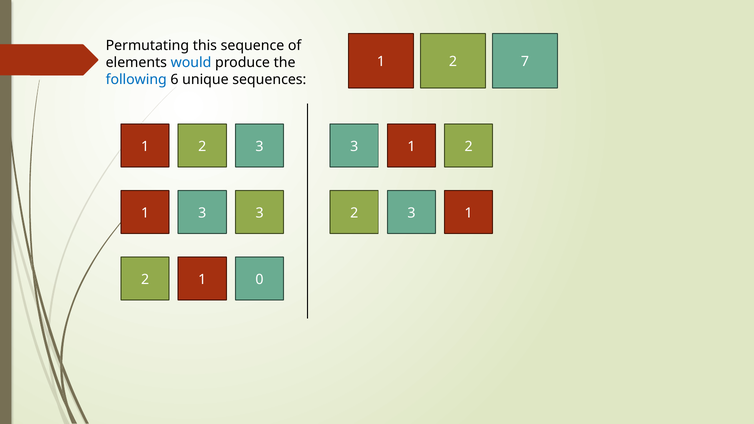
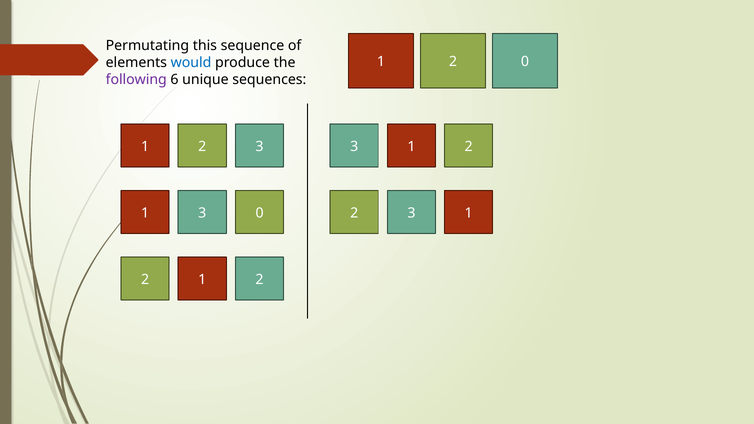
2 7: 7 -> 0
following colour: blue -> purple
3 3: 3 -> 0
2 0: 0 -> 2
